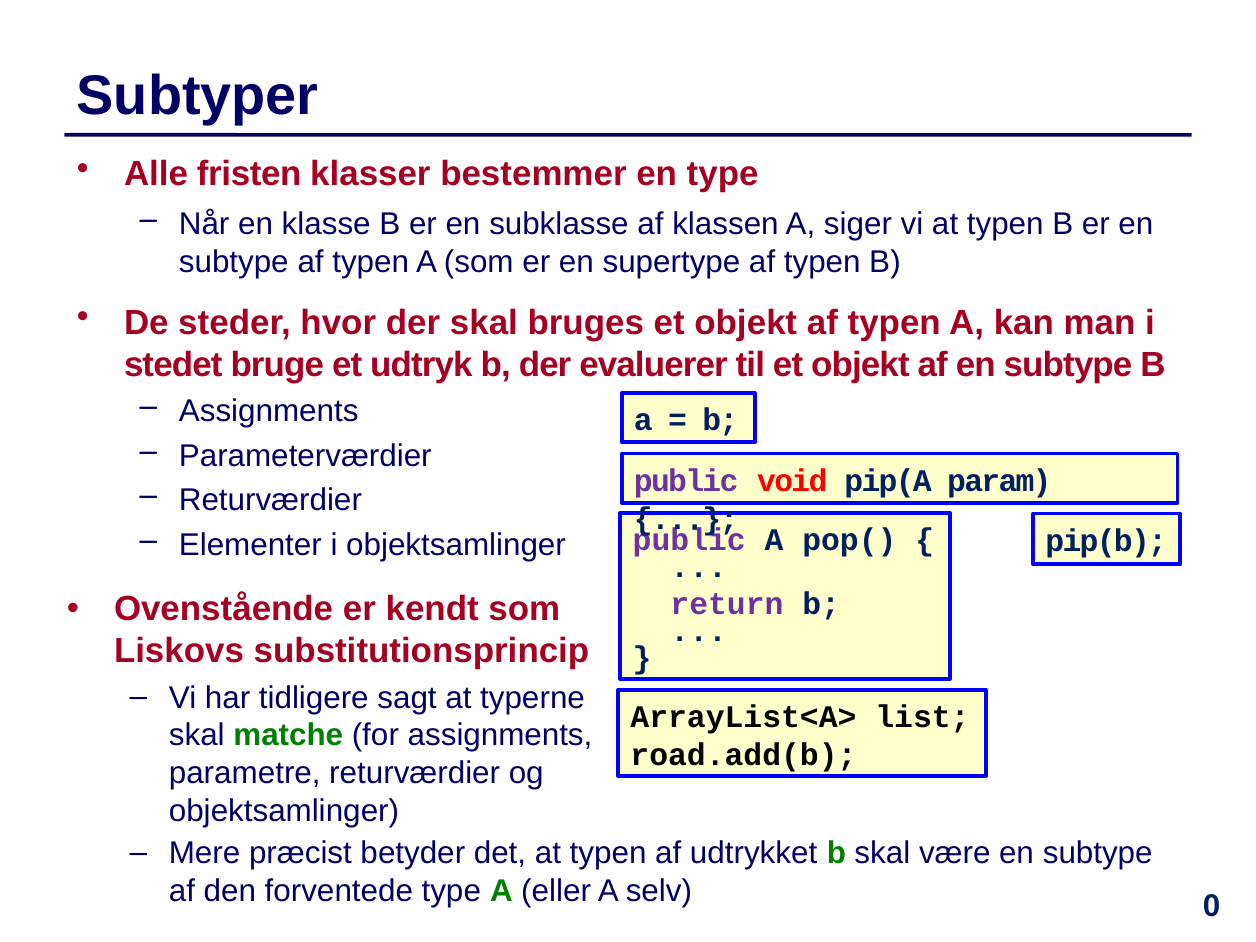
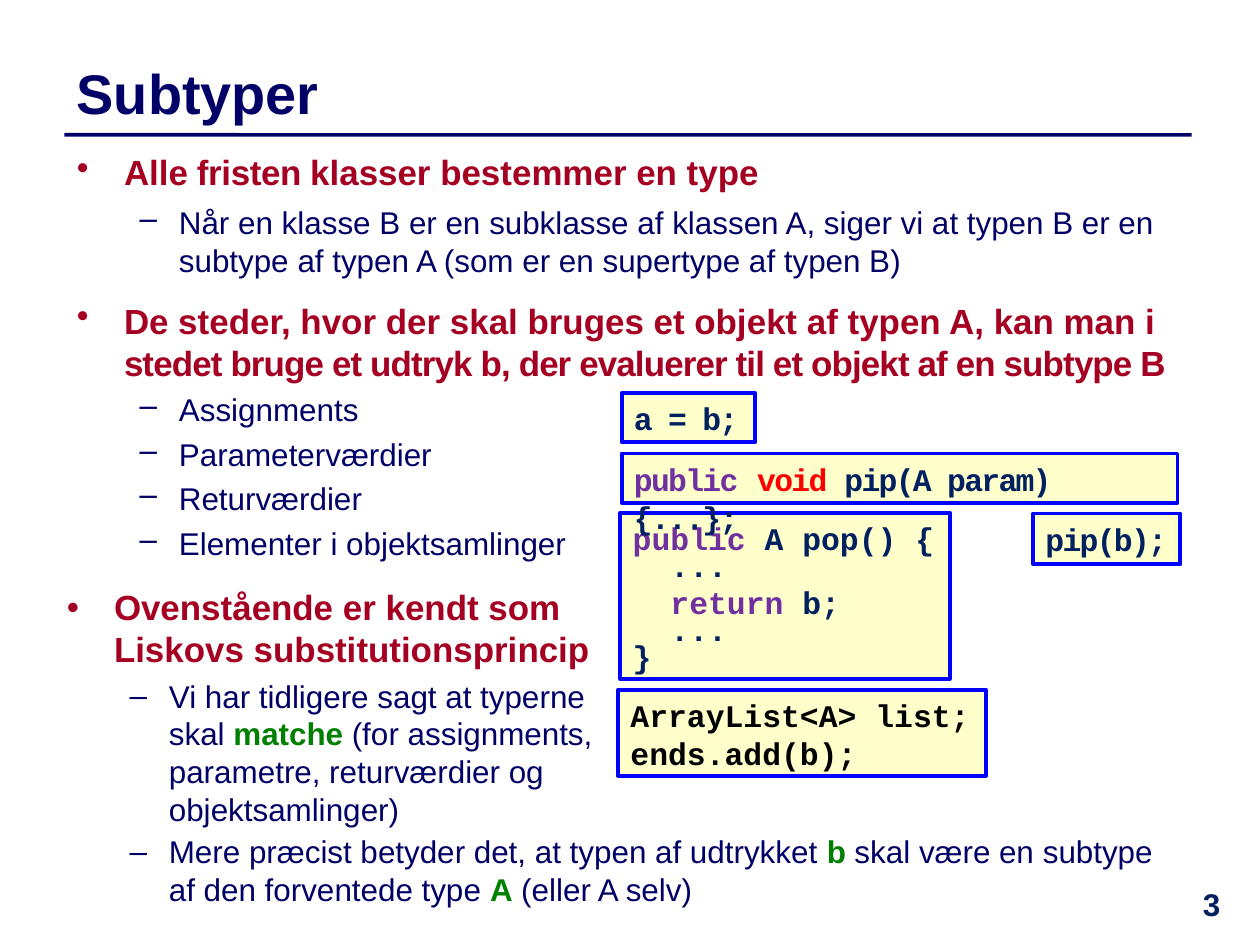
road.add(b: road.add(b -> ends.add(b
0: 0 -> 3
